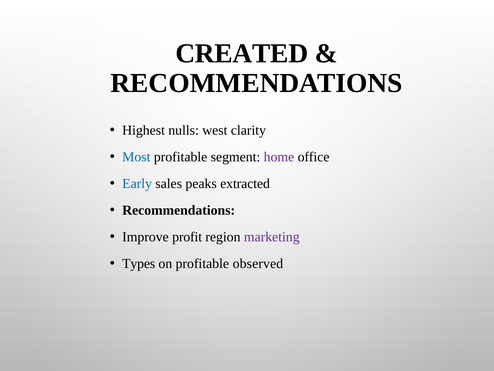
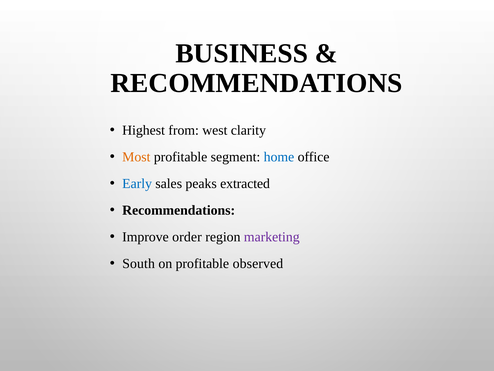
CREATED: CREATED -> BUSINESS
nulls: nulls -> from
Most colour: blue -> orange
home colour: purple -> blue
profit: profit -> order
Types: Types -> South
